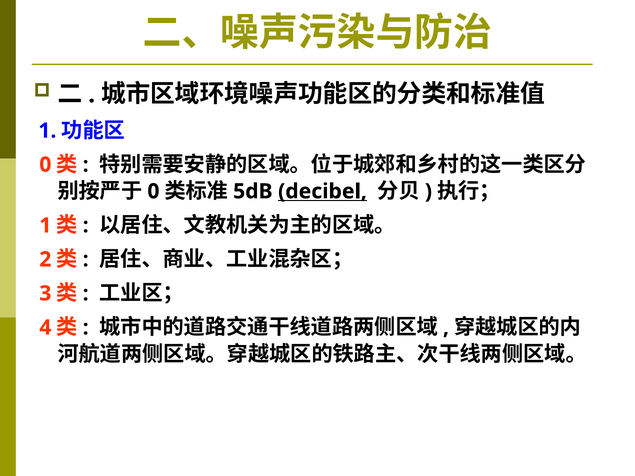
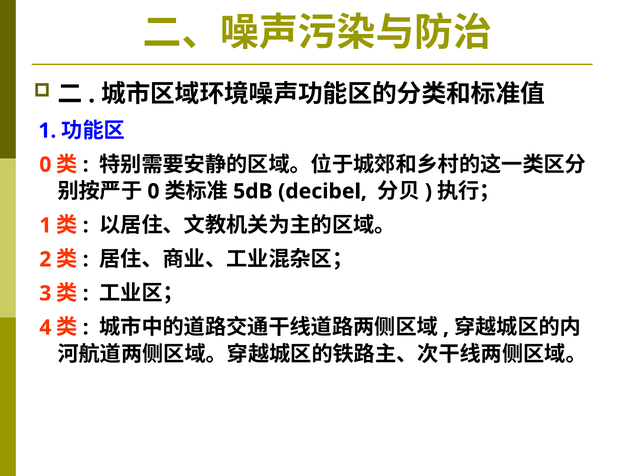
decibel underline: present -> none
